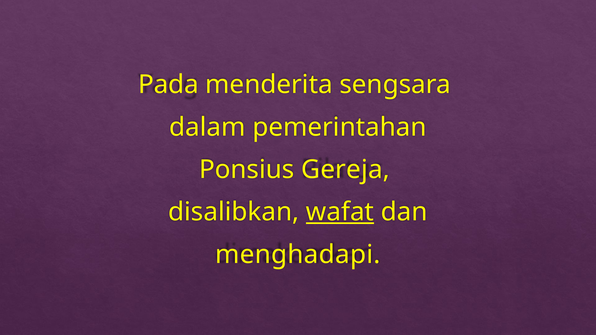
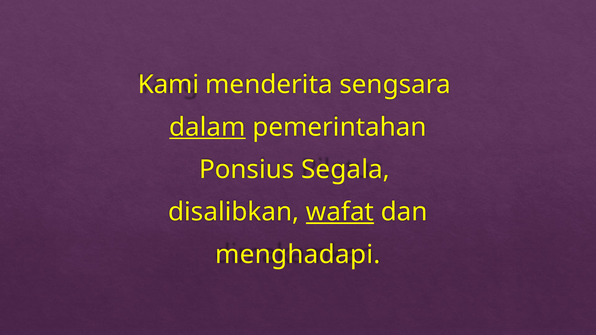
Pada: Pada -> Kami
dalam underline: none -> present
Gereja: Gereja -> Segala
